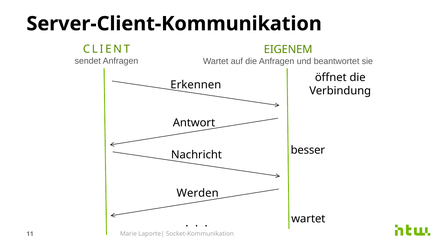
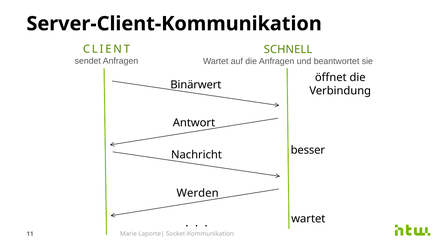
EIGENEM: EIGENEM -> SCHNELL
Erkennen: Erkennen -> Binärwert
